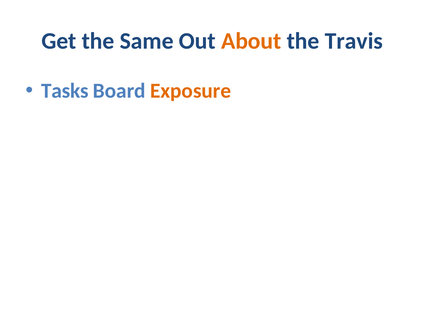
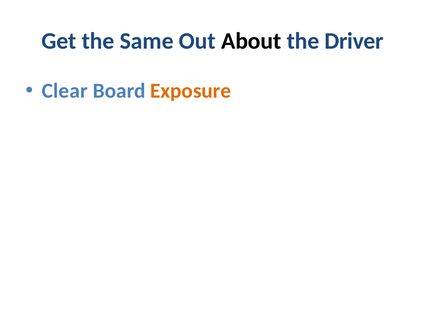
About colour: orange -> black
Travis: Travis -> Driver
Tasks: Tasks -> Clear
